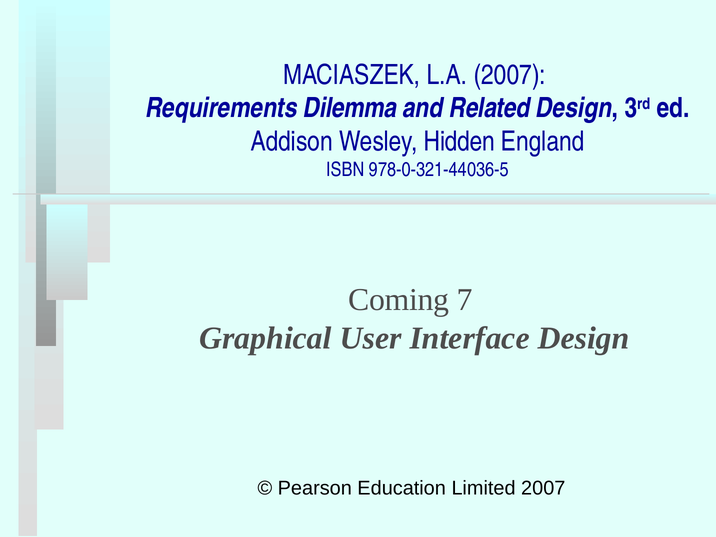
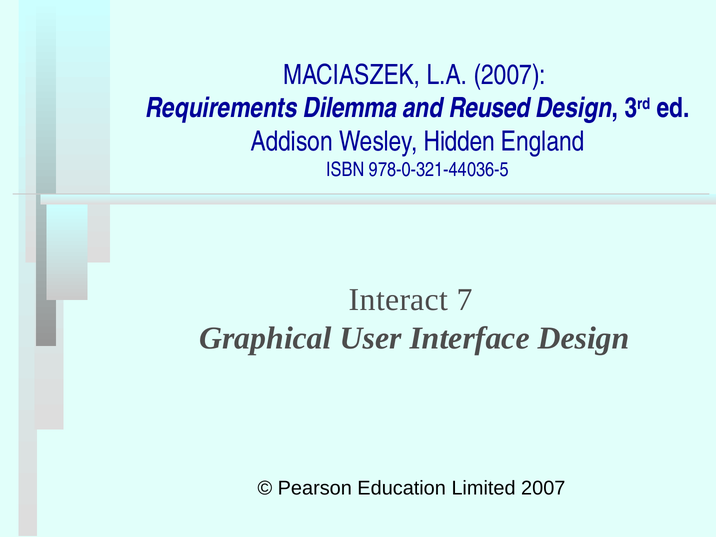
Related: Related -> Reused
Coming: Coming -> Interact
